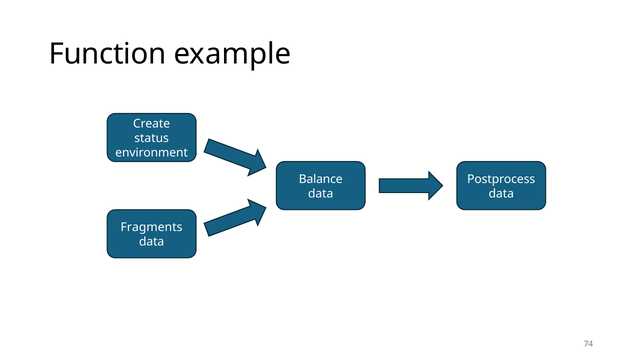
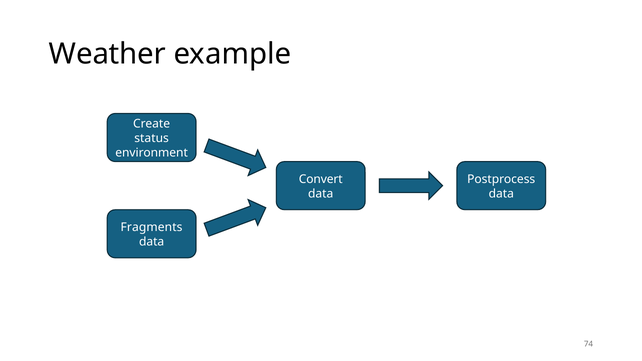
Function: Function -> Weather
Balance: Balance -> Convert
